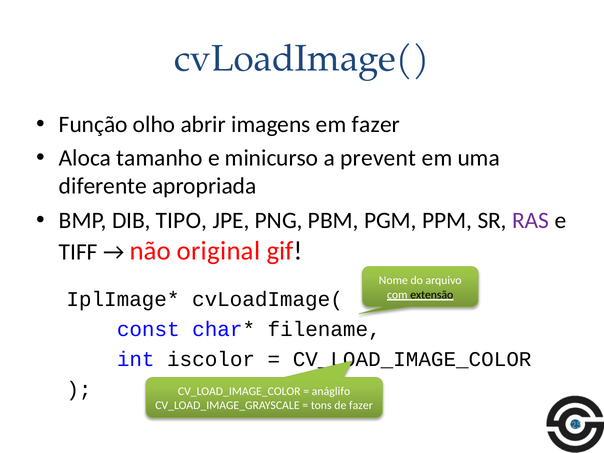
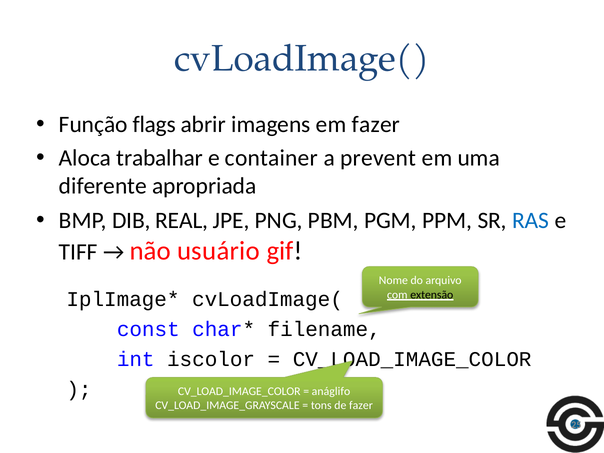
olho: olho -> flags
tamanho: tamanho -> trabalhar
minicurso: minicurso -> container
TIPO: TIPO -> REAL
RAS colour: purple -> blue
original: original -> usuário
